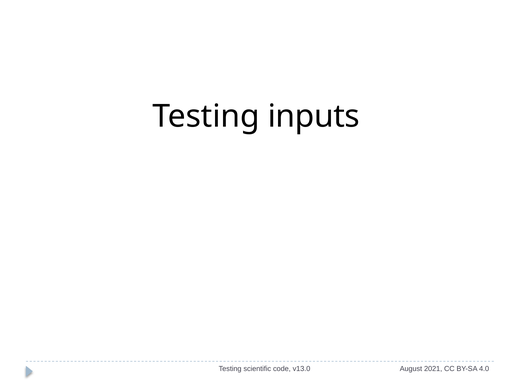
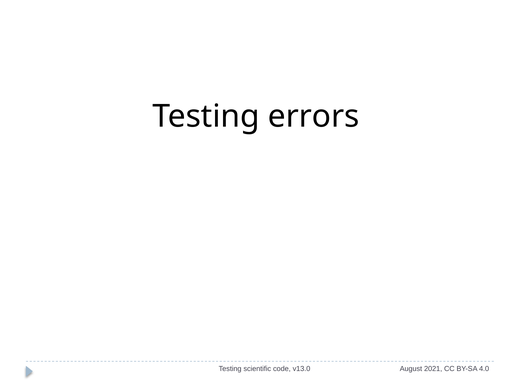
inputs: inputs -> errors
